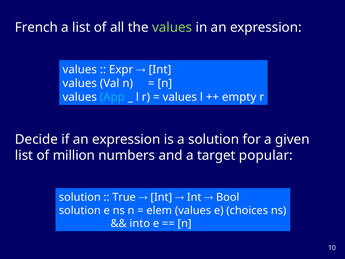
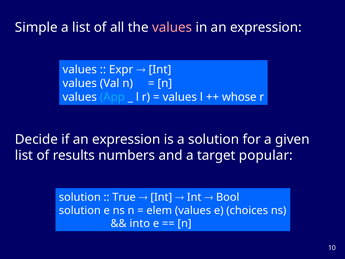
French: French -> Simple
values at (172, 27) colour: light green -> pink
empty: empty -> whose
million: million -> results
